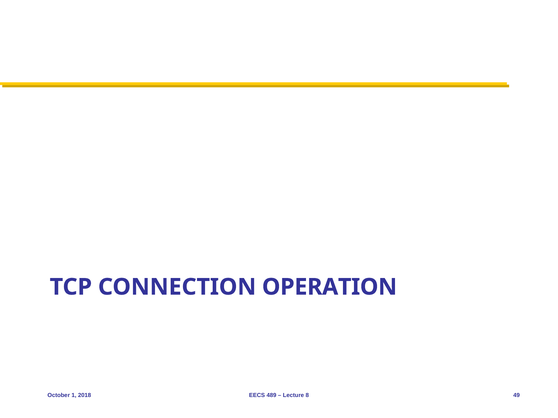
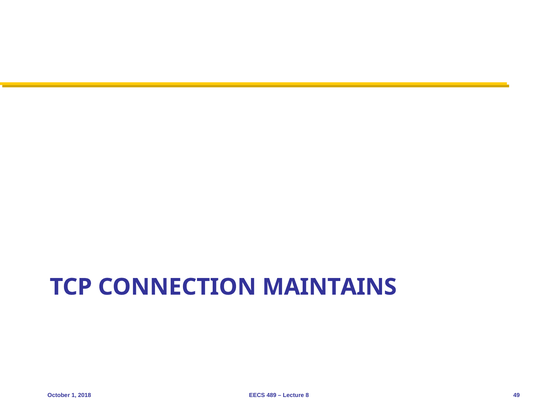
OPERATION: OPERATION -> MAINTAINS
